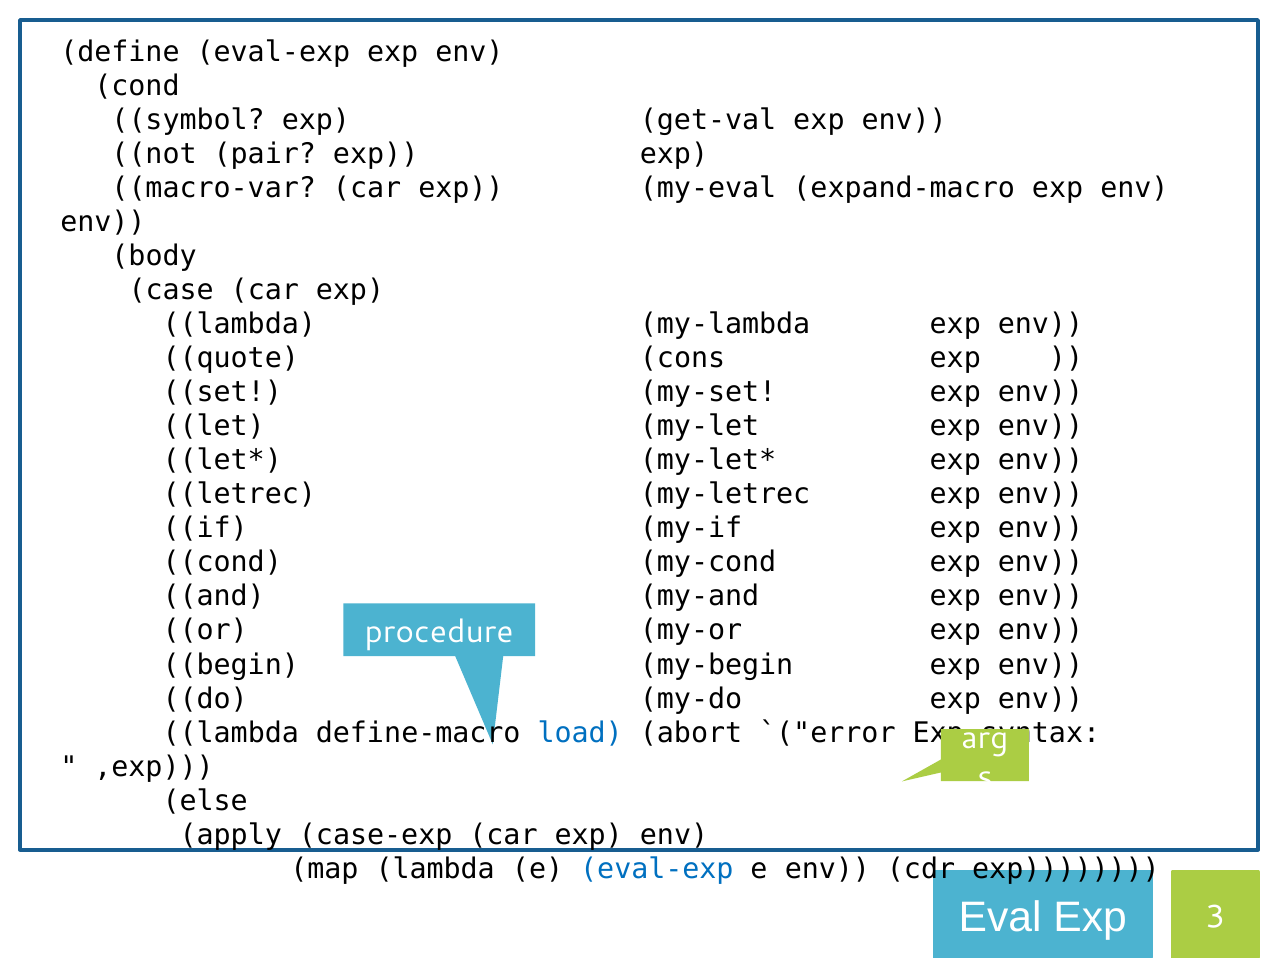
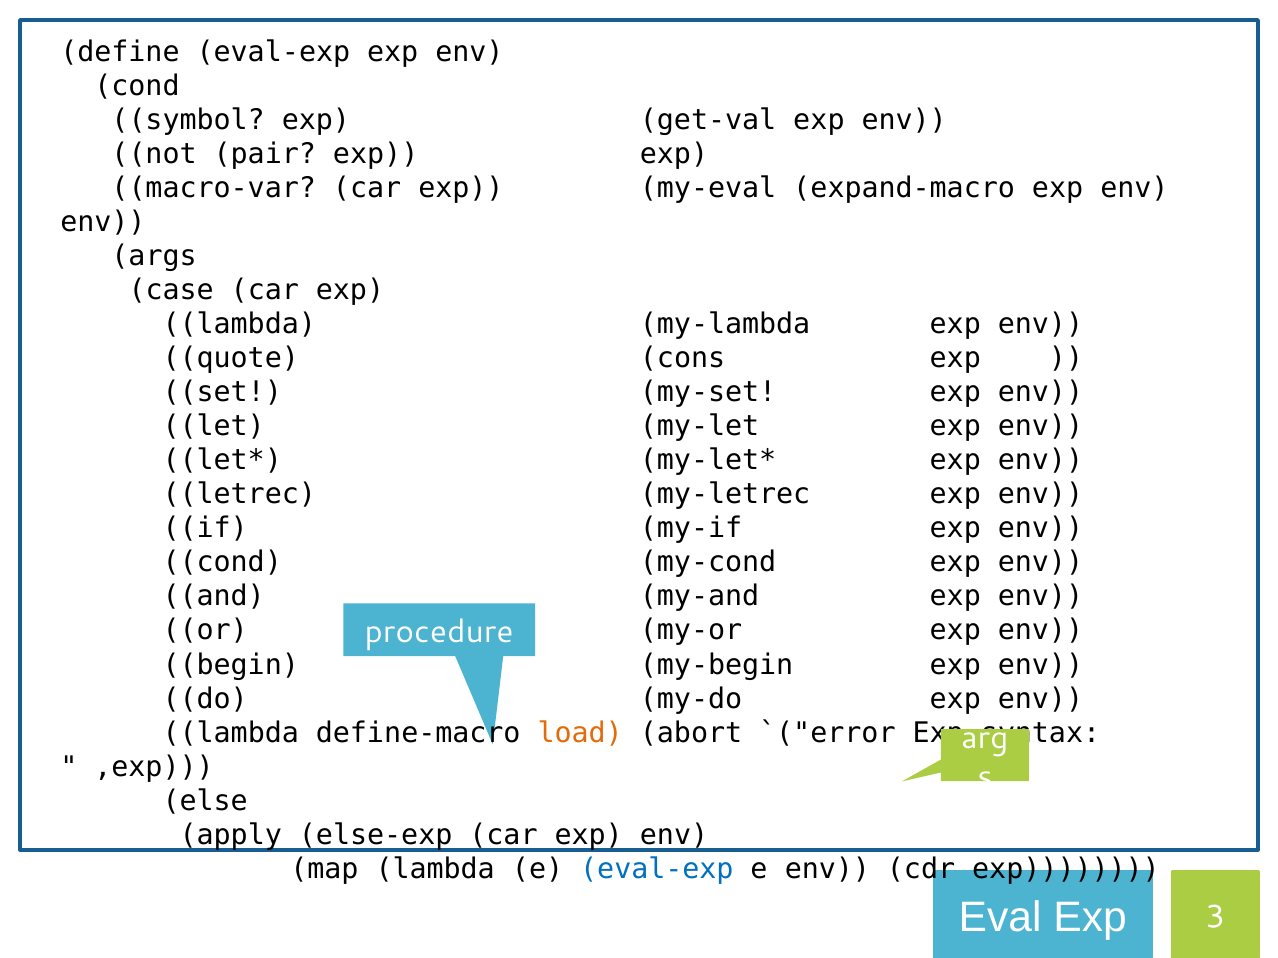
body: body -> args
load colour: blue -> orange
case-exp: case-exp -> else-exp
